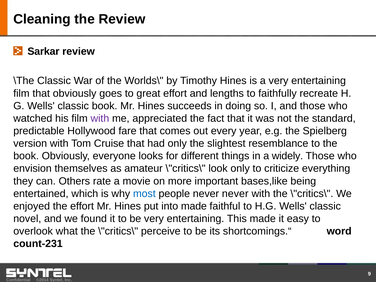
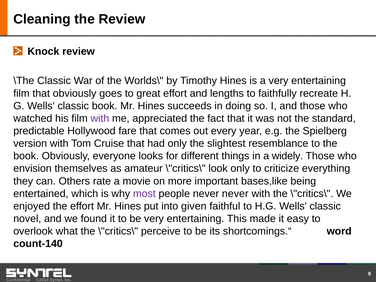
Sarkar: Sarkar -> Knock
most colour: blue -> purple
into made: made -> given
count-231: count-231 -> count-140
